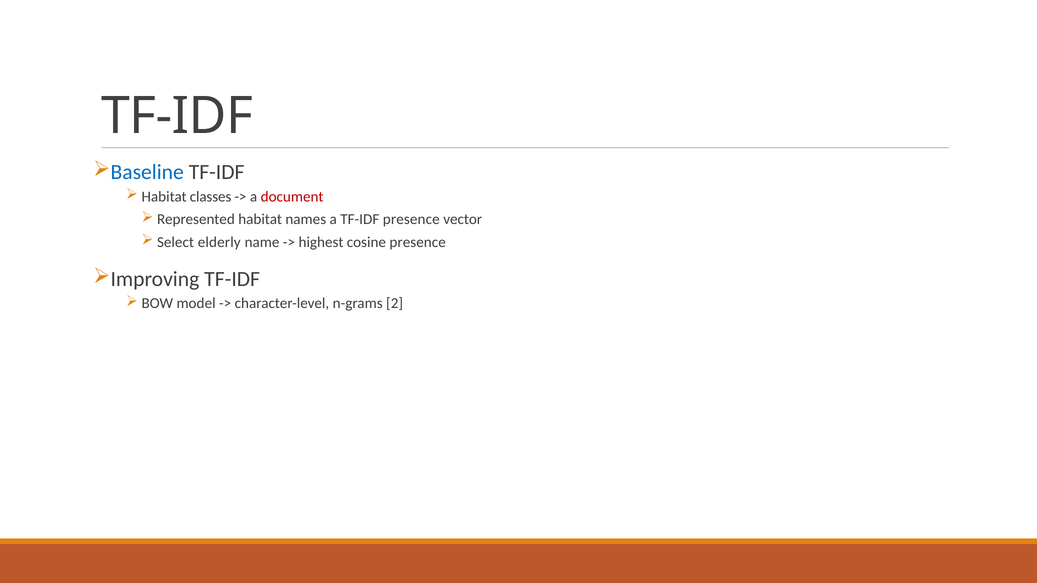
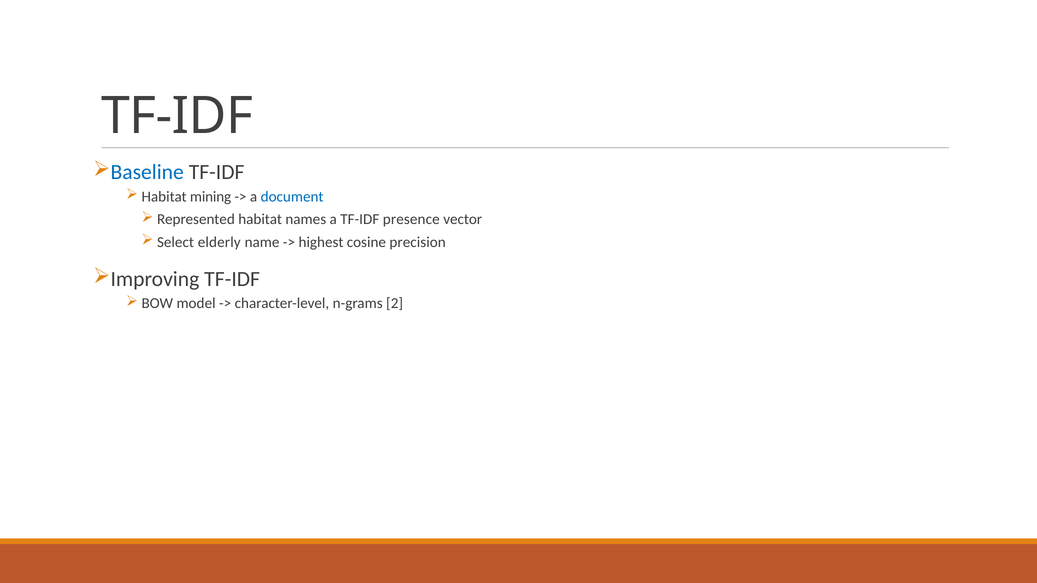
classes: classes -> mining
document colour: red -> blue
cosine presence: presence -> precision
